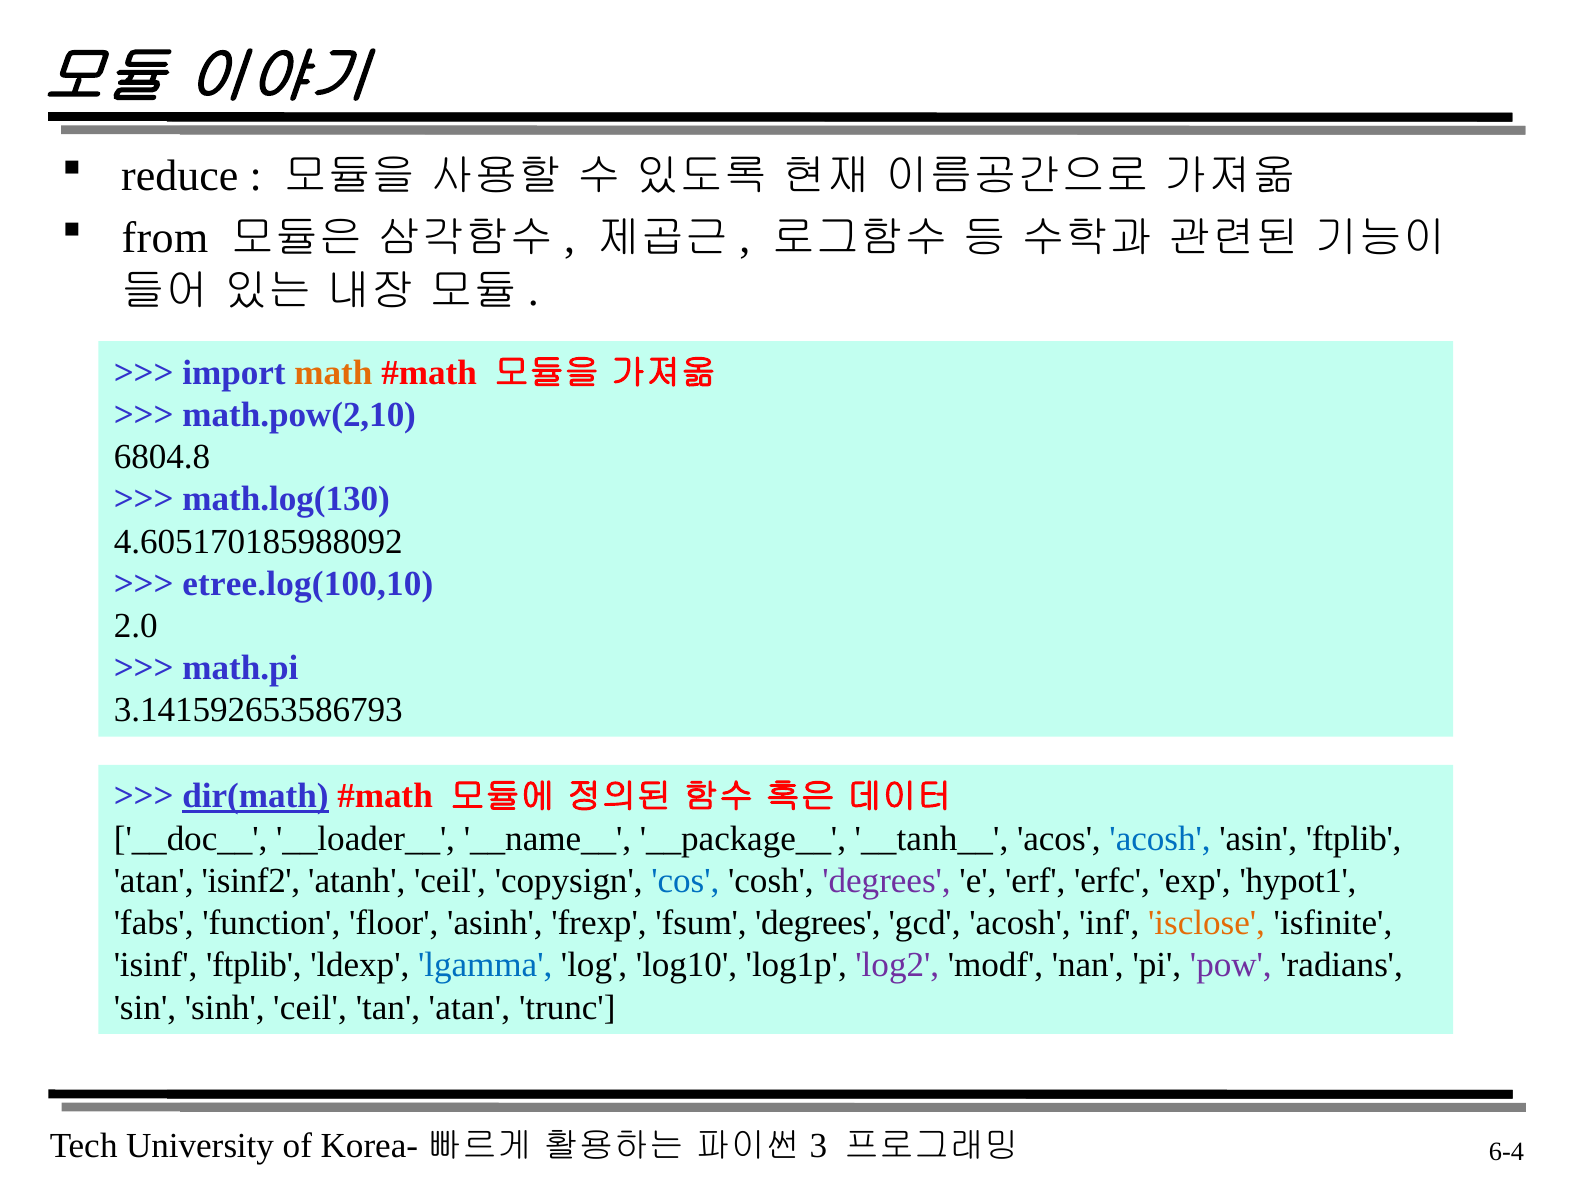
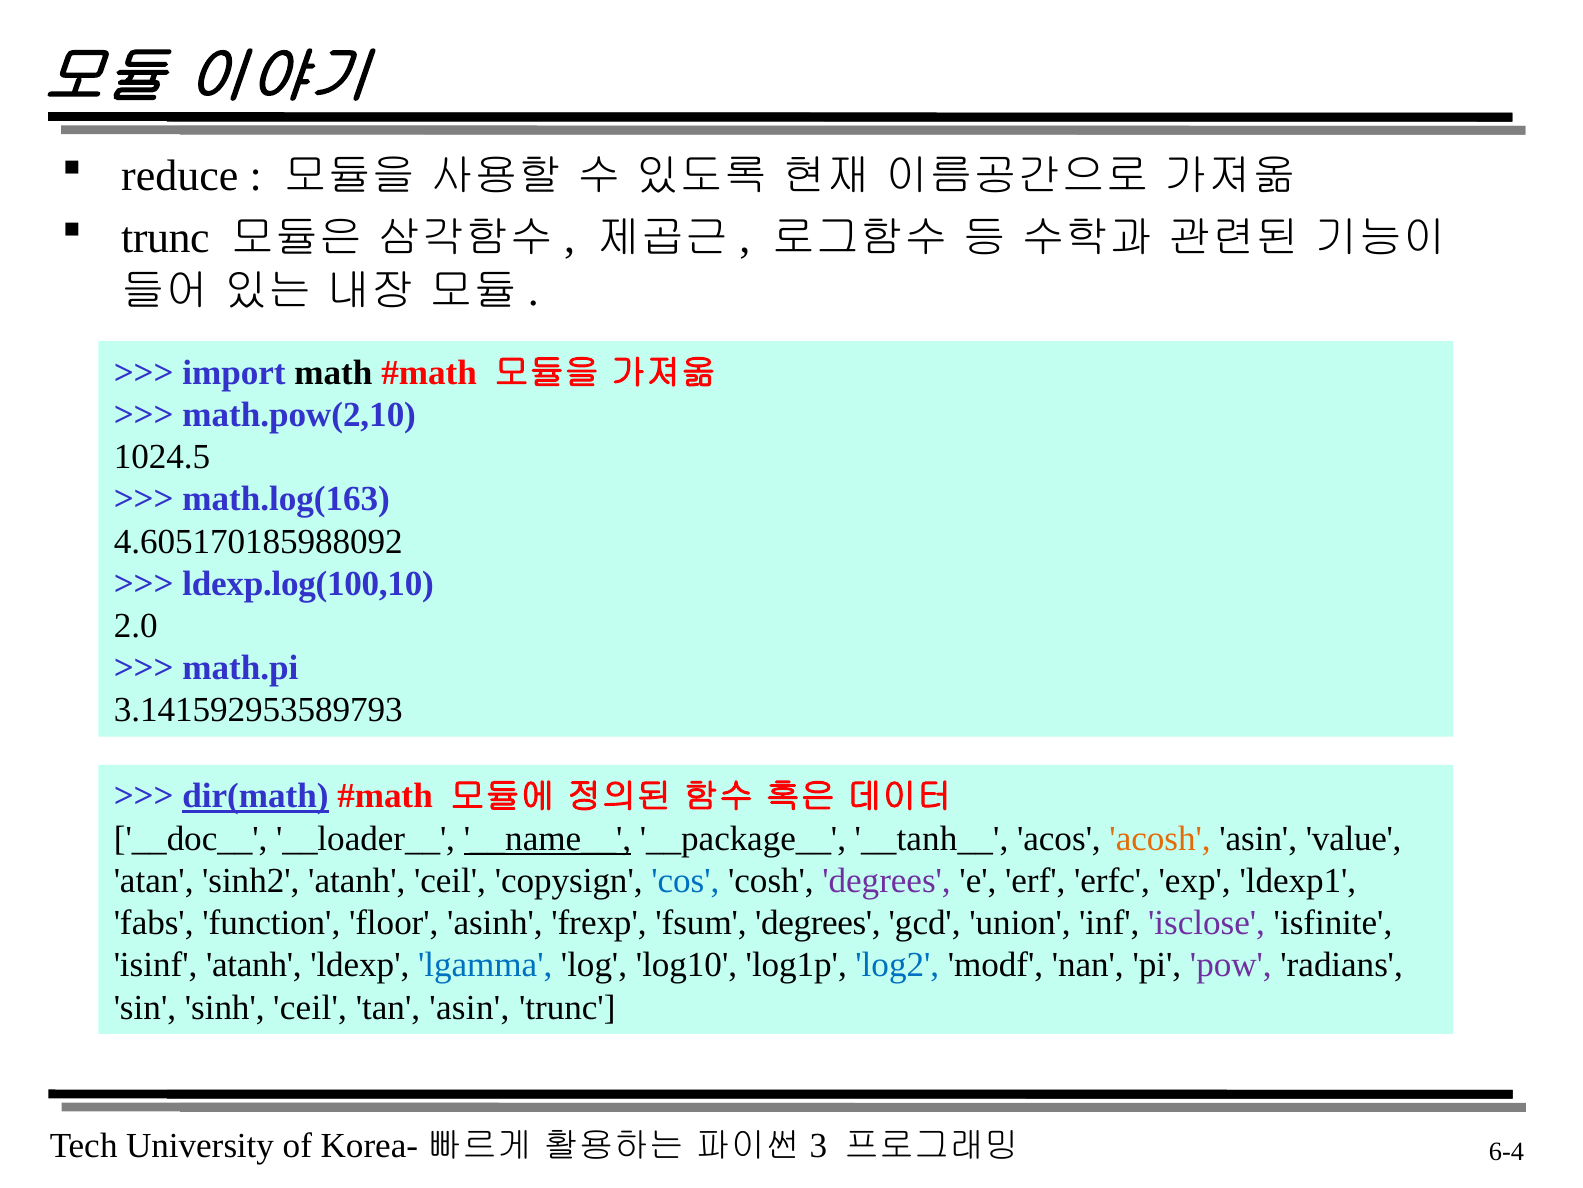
from at (165, 238): from -> trunc
math colour: orange -> black
6804.8: 6804.8 -> 1024.5
math.log(130: math.log(130 -> math.log(163
etree.log(100,10: etree.log(100,10 -> ldexp.log(100,10
3.141592653586793: 3.141592653586793 -> 3.141592953589793
__name__ underline: none -> present
acosh at (1160, 838) colour: blue -> orange
asin ftplib: ftplib -> value
isinf2: isinf2 -> sinh2
hypot1: hypot1 -> ldexp1
gcd acosh: acosh -> union
isclose colour: orange -> purple
isinf ftplib: ftplib -> atanh
log2 colour: purple -> blue
tan atan: atan -> asin
